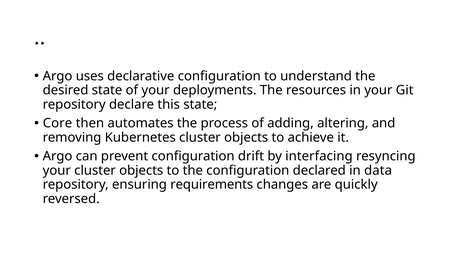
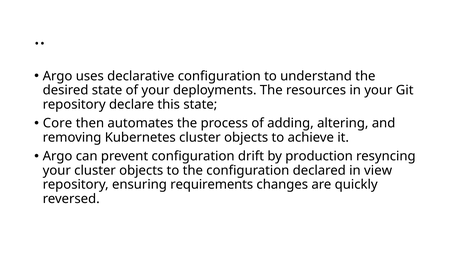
interfacing: interfacing -> production
data: data -> view
